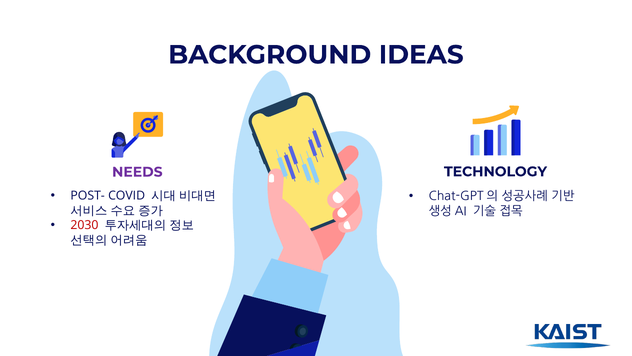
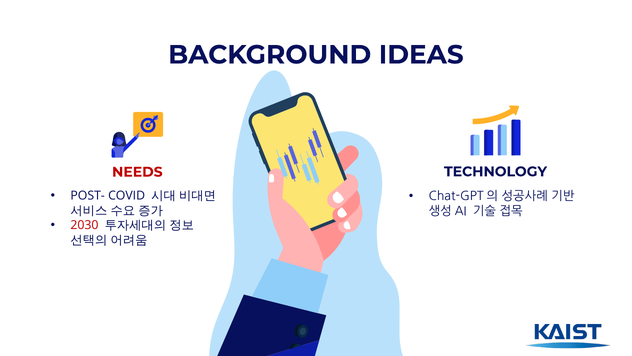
NEEDS colour: purple -> red
